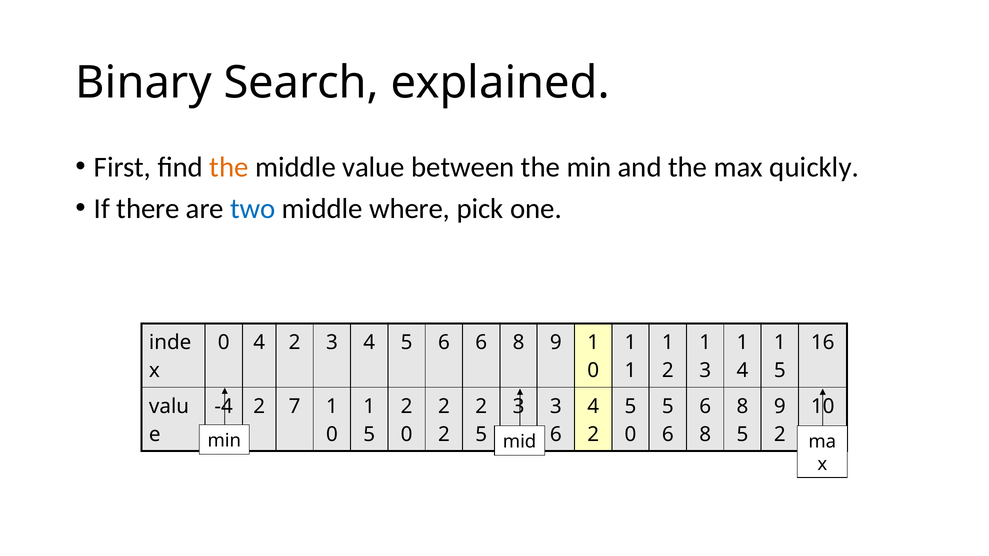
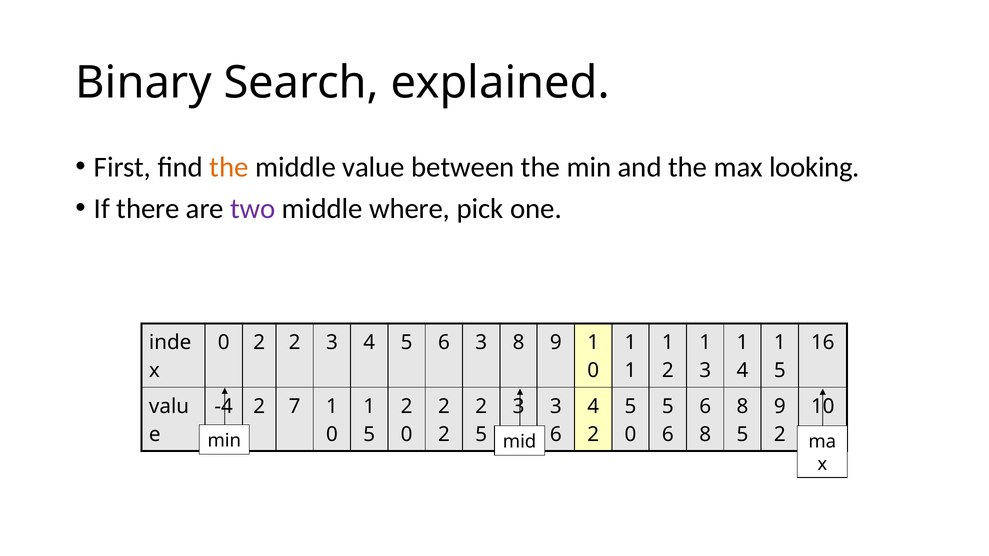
quickly: quickly -> looking
two colour: blue -> purple
4 at (259, 343): 4 -> 2
4 5 6 6: 6 -> 3
